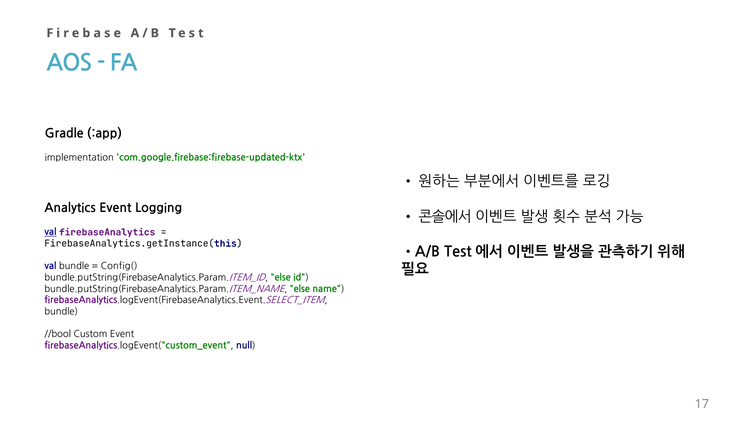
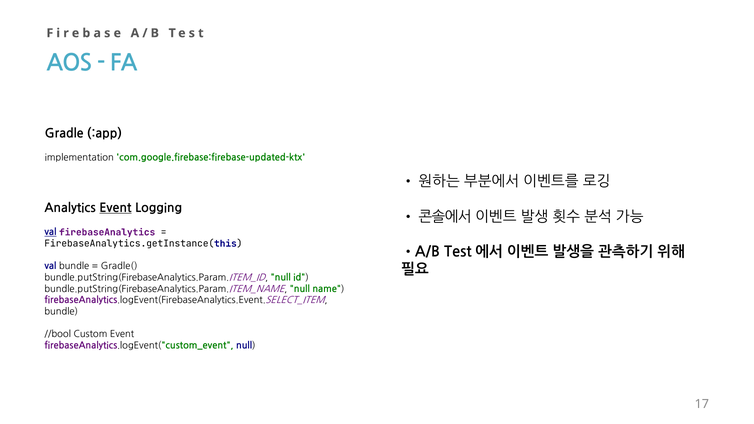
Event at (115, 208) underline: none -> present
Config(: Config( -> Gradle(
bundle.putString(FirebaseAnalytics.Param.ITEM_ID else: else -> null
bundle.putString(FirebaseAnalytics.Param.ITEM_NAME else: else -> null
